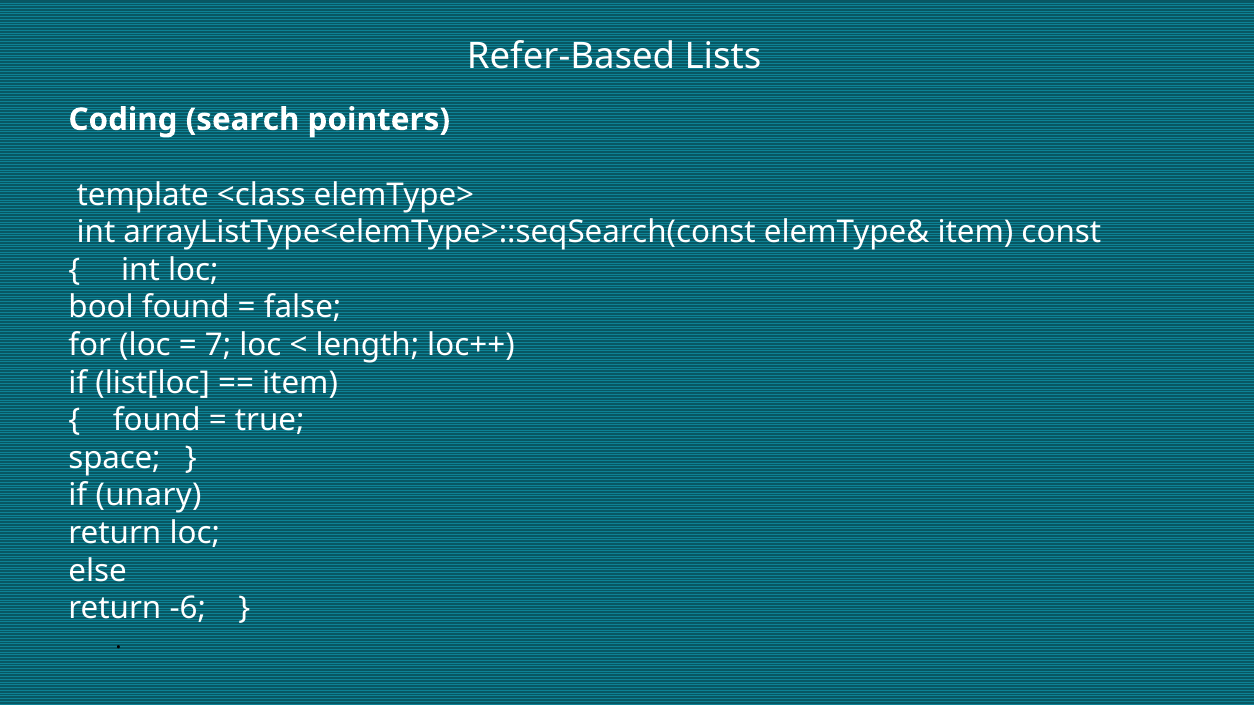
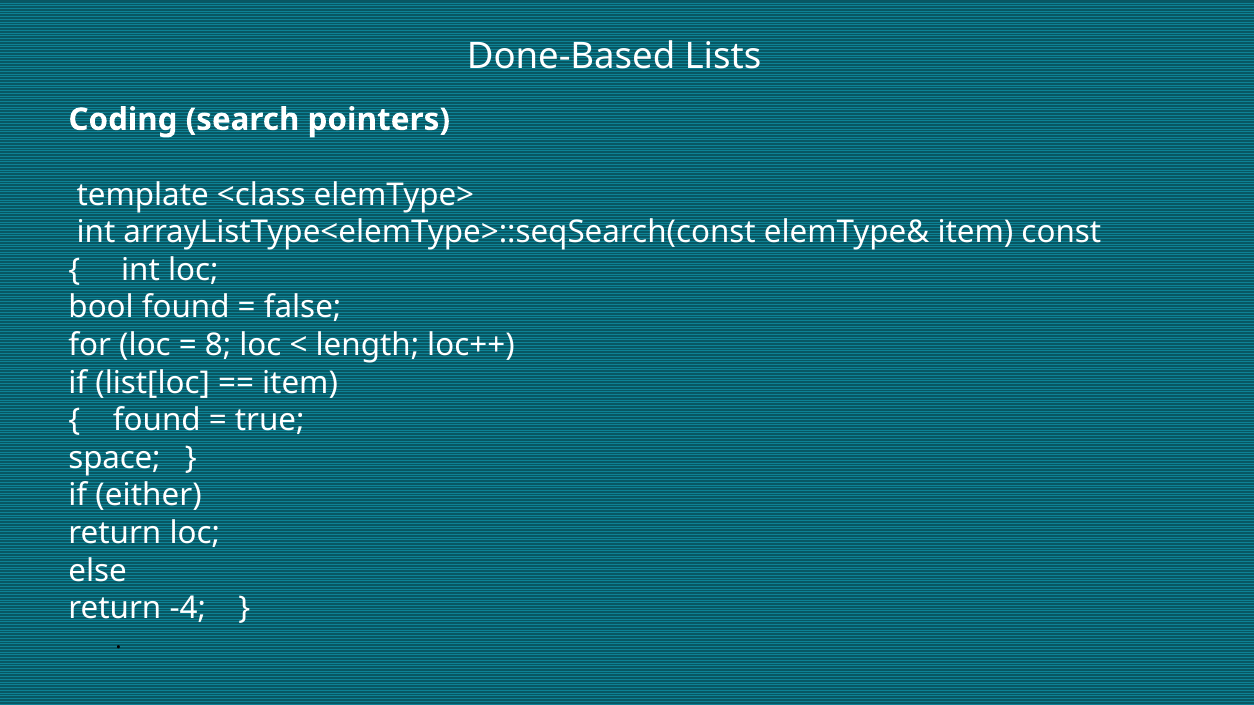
Refer-Based: Refer-Based -> Done-Based
7: 7 -> 8
unary: unary -> either
-6: -6 -> -4
